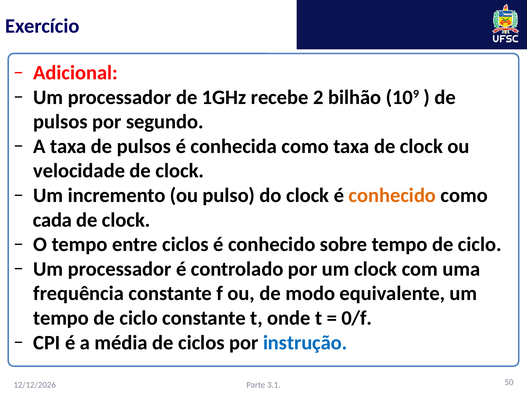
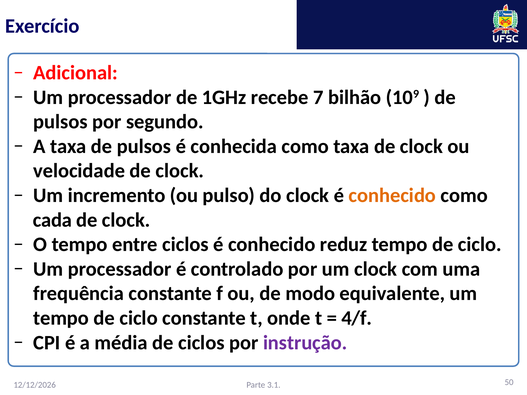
2: 2 -> 7
sobre: sobre -> reduz
0/f: 0/f -> 4/f
instrução colour: blue -> purple
